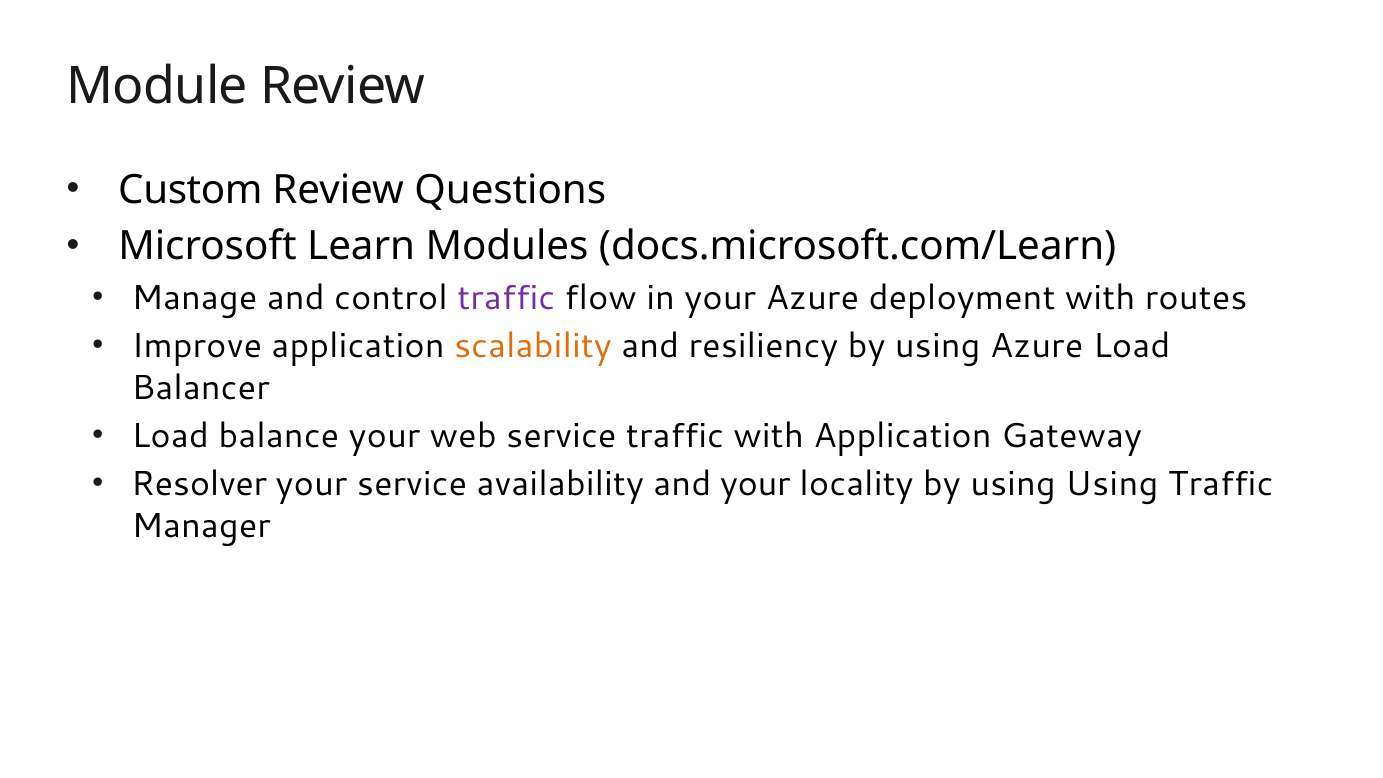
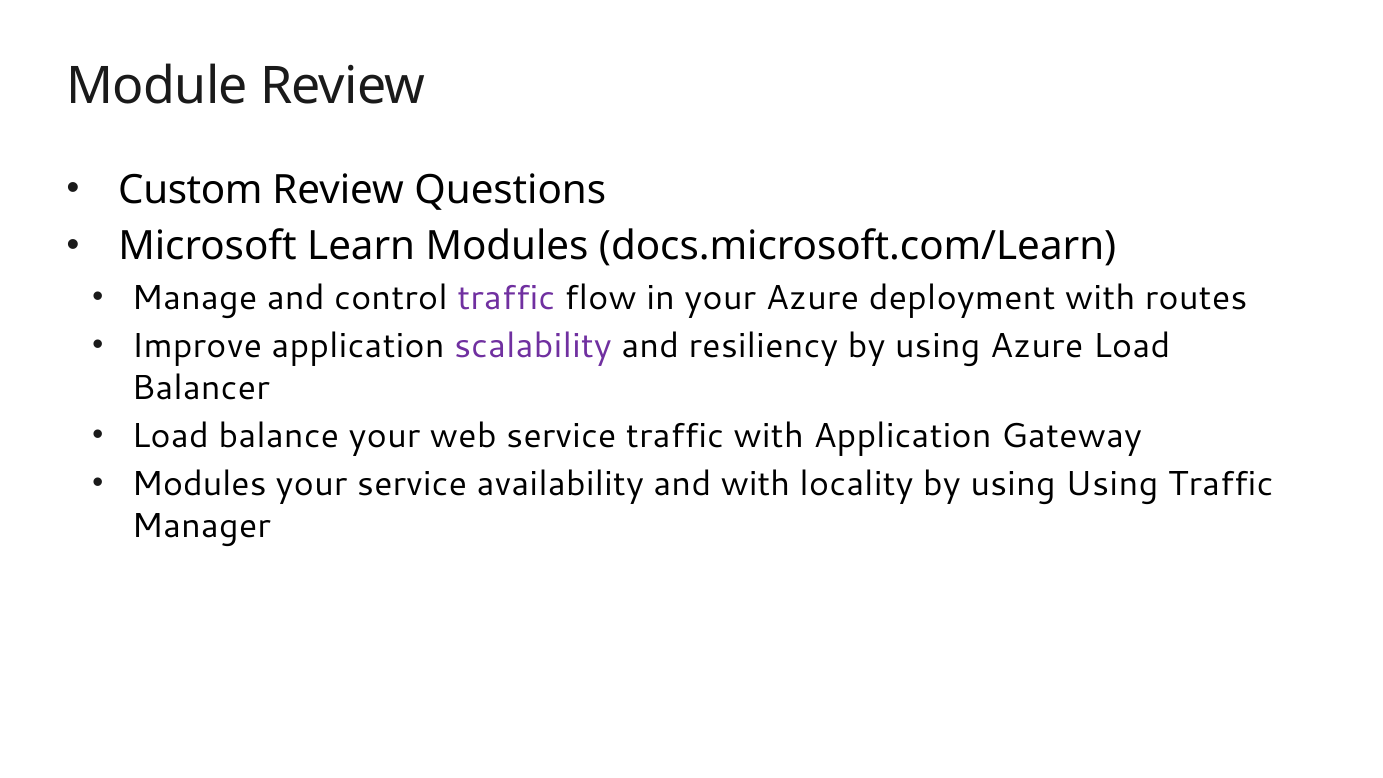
scalability colour: orange -> purple
Resolver at (199, 484): Resolver -> Modules
and your: your -> with
